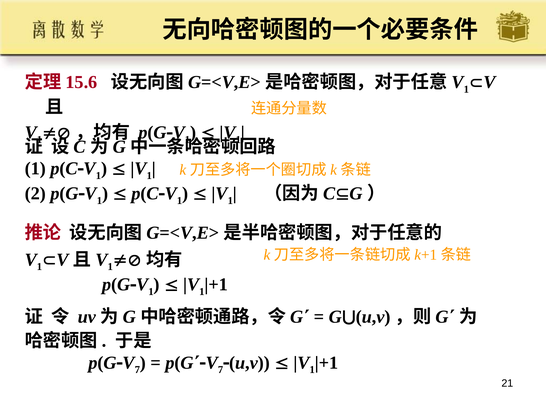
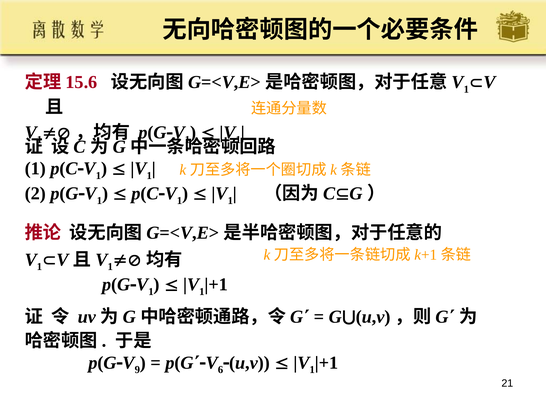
7 at (137, 369): 7 -> 9
7 at (221, 369): 7 -> 6
